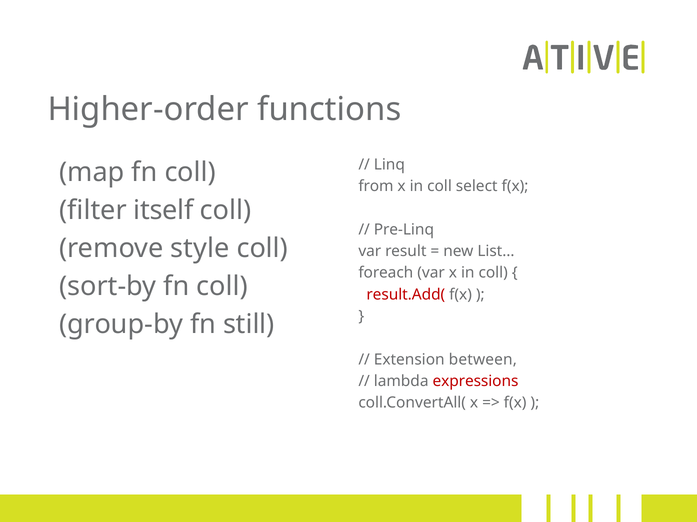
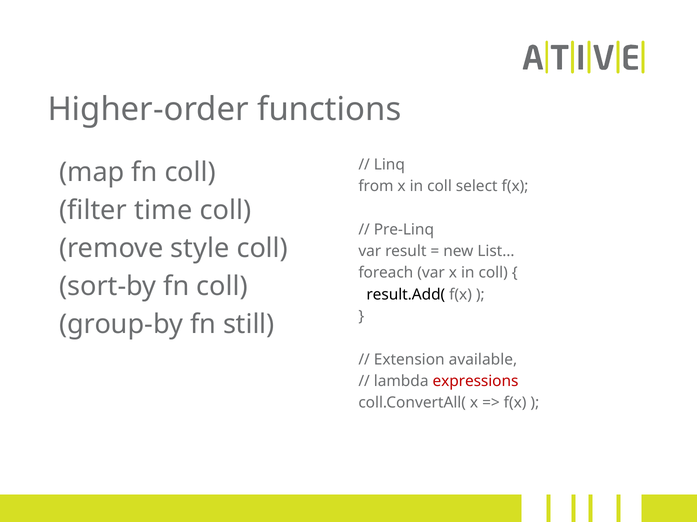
itself: itself -> time
result.Add( colour: red -> black
between: between -> available
